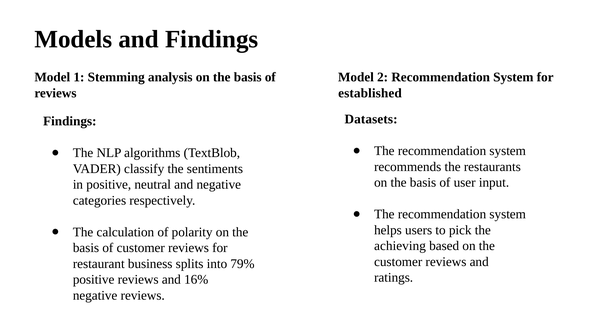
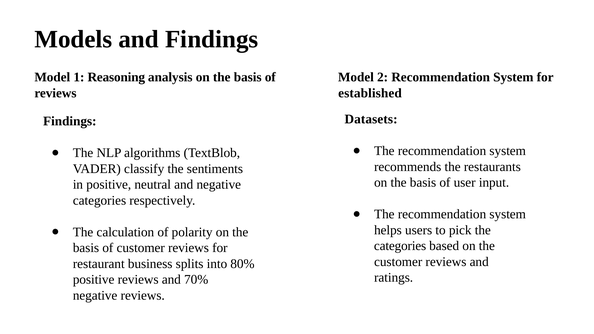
Stemming: Stemming -> Reasoning
achieving at (400, 246): achieving -> categories
79%: 79% -> 80%
16%: 16% -> 70%
